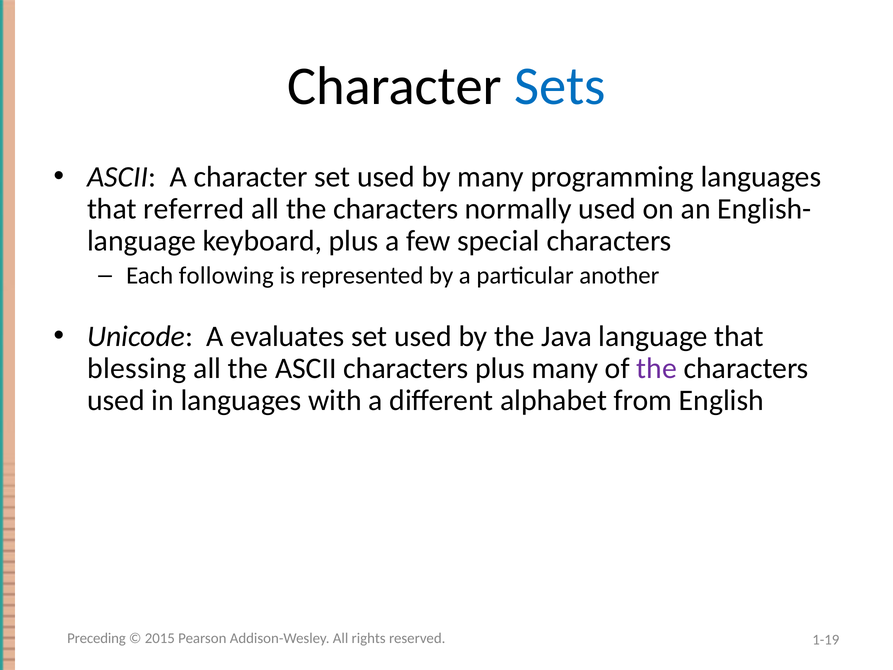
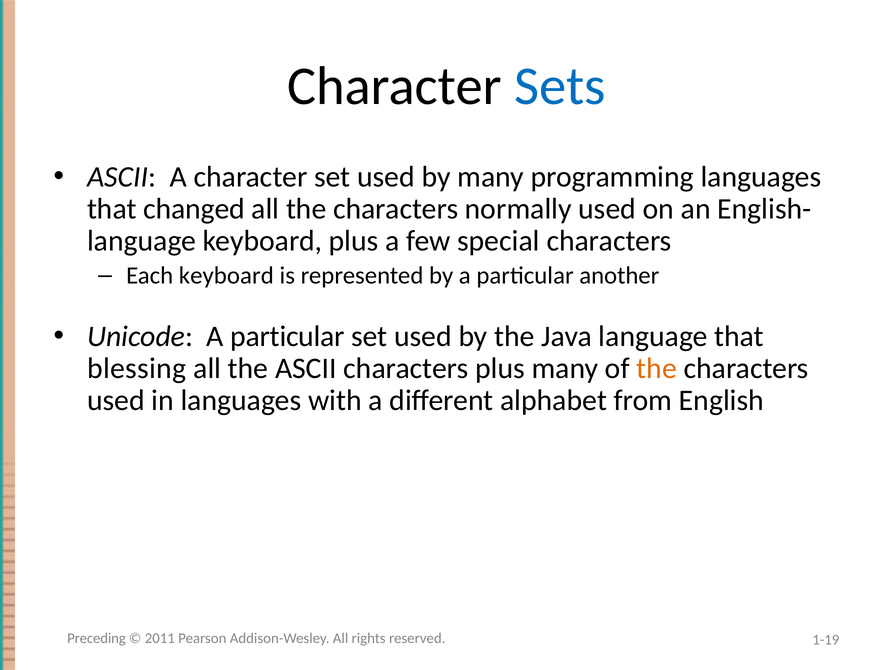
referred: referred -> changed
Each following: following -> keyboard
Unicode A evaluates: evaluates -> particular
the at (657, 368) colour: purple -> orange
2015: 2015 -> 2011
